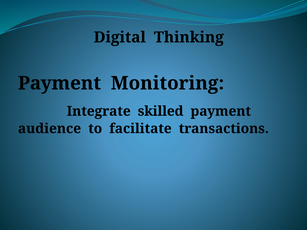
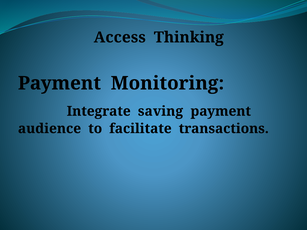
Digital: Digital -> Access
skilled: skilled -> saving
